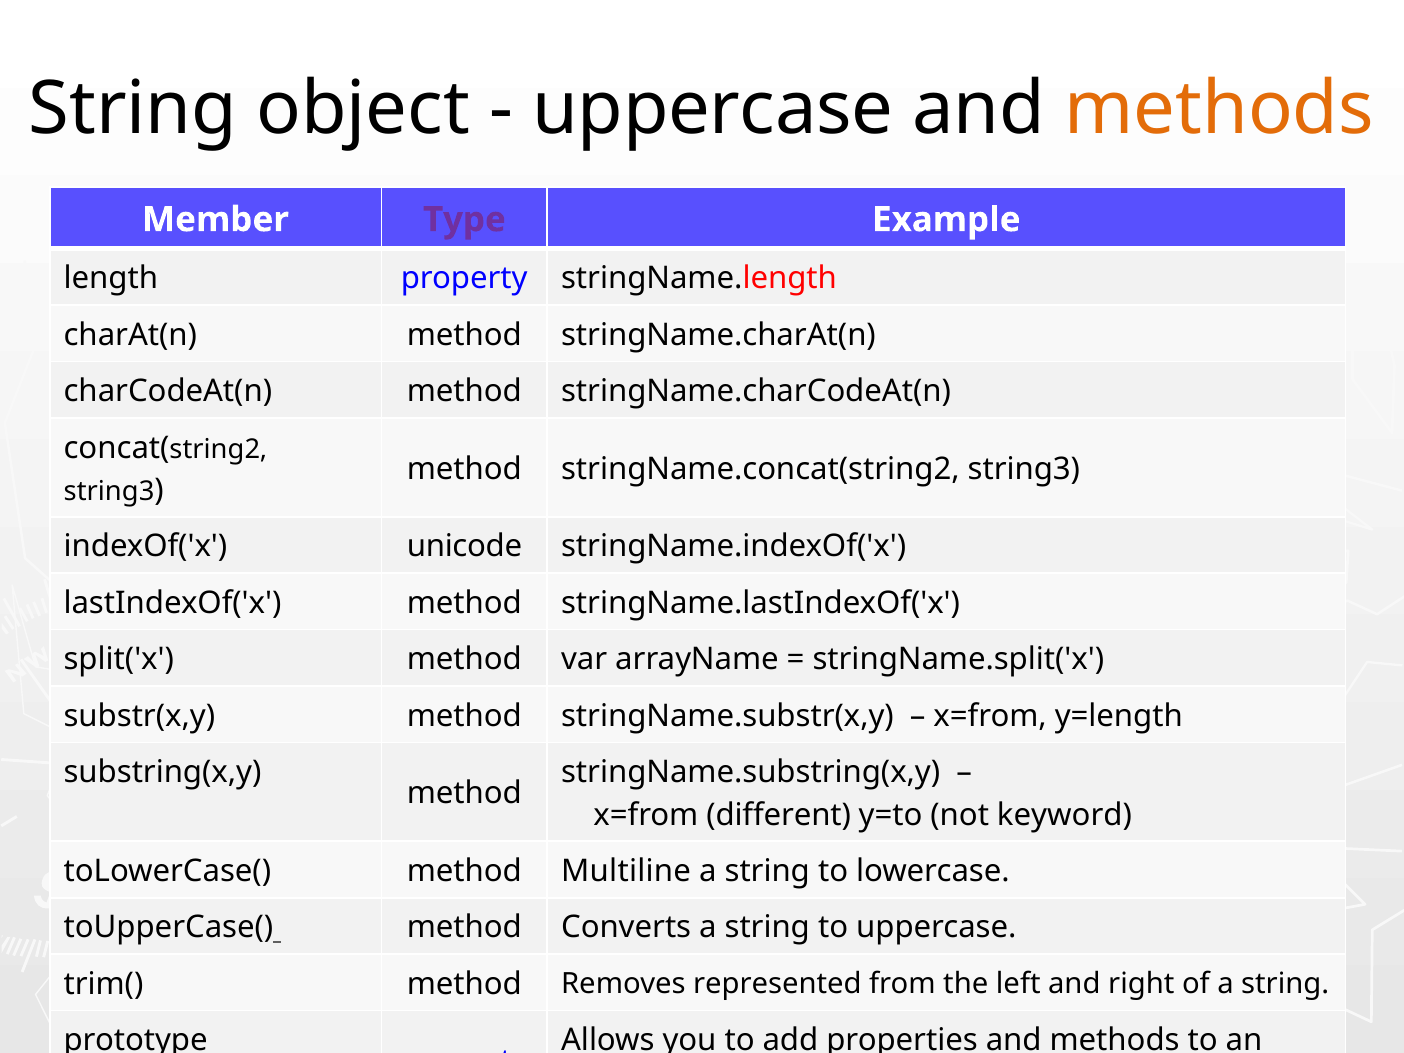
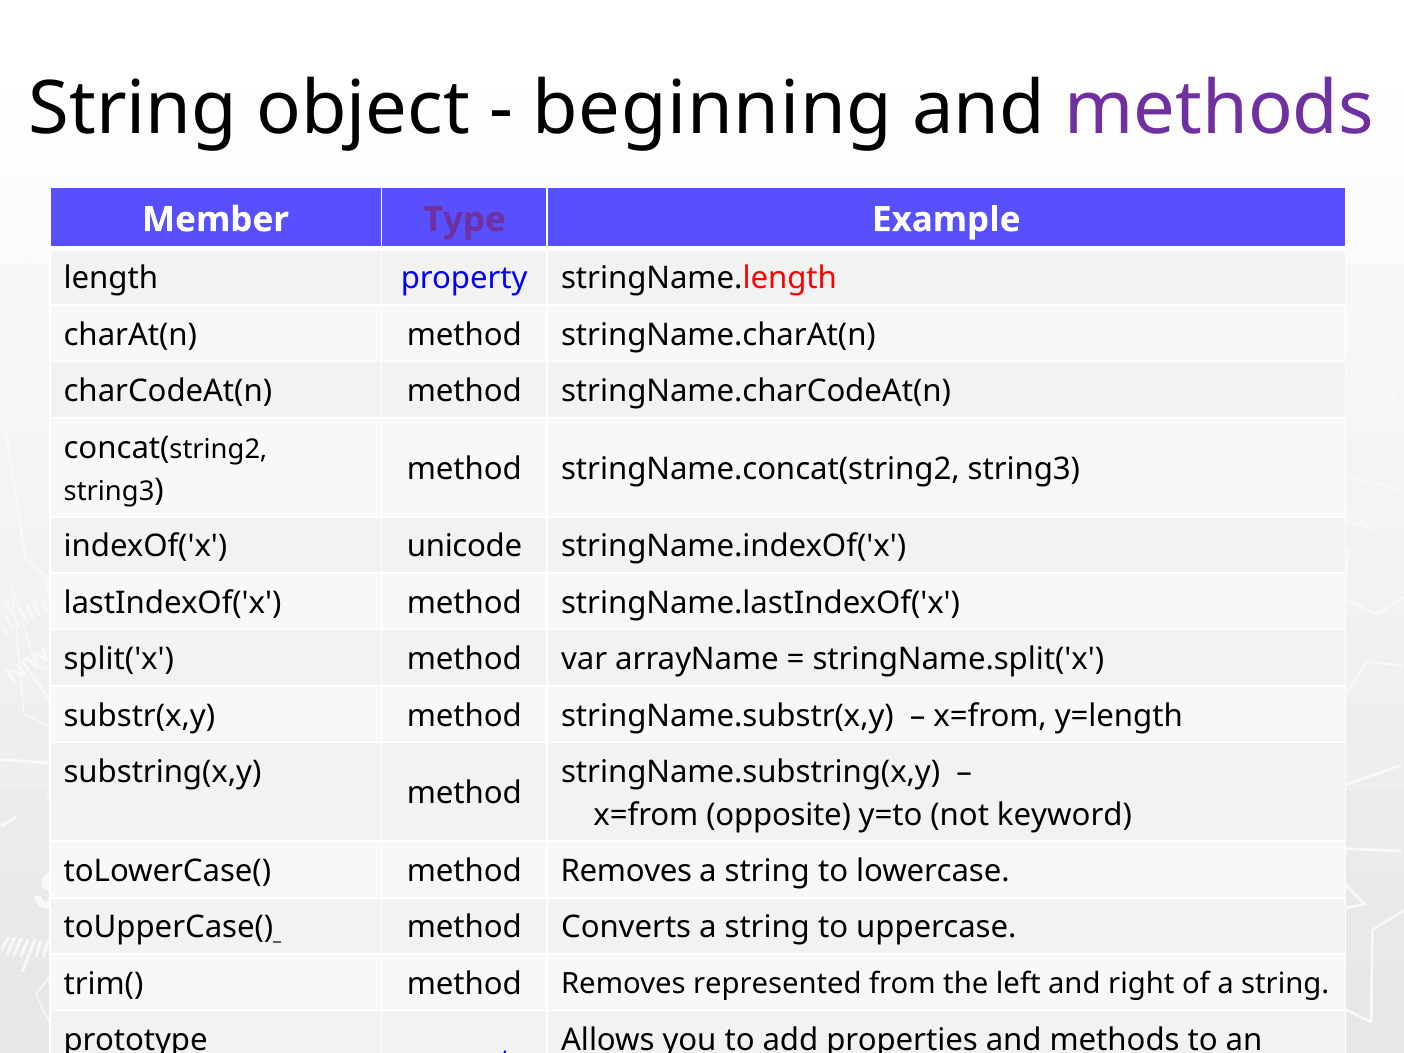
uppercase at (713, 109): uppercase -> beginning
methods at (1219, 109) colour: orange -> purple
different: different -> opposite
toLowerCase( method Multiline: Multiline -> Removes
